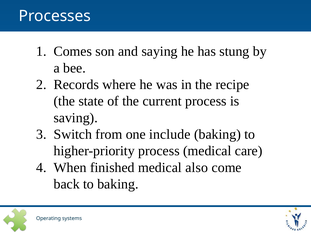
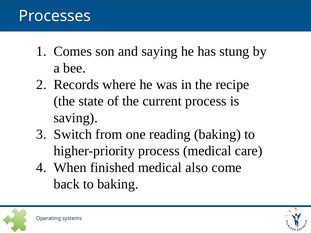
include: include -> reading
